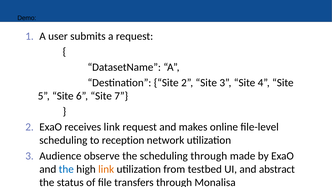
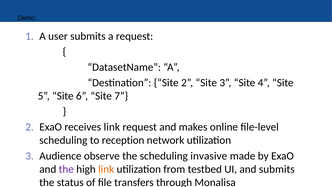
scheduling through: through -> invasive
the at (66, 169) colour: blue -> purple
and abstract: abstract -> submits
